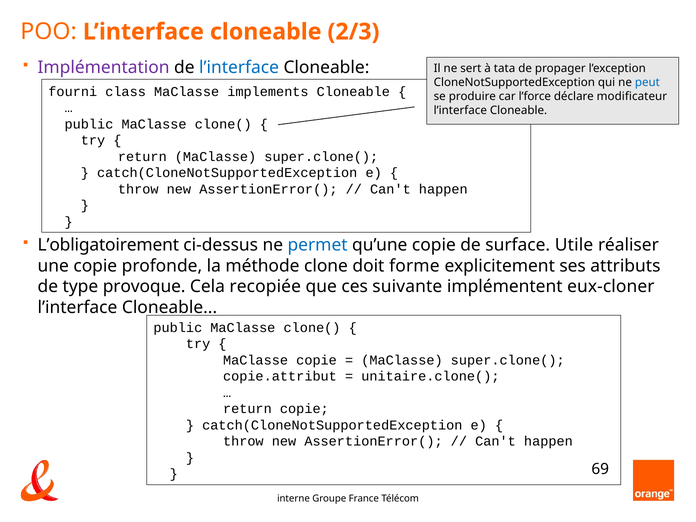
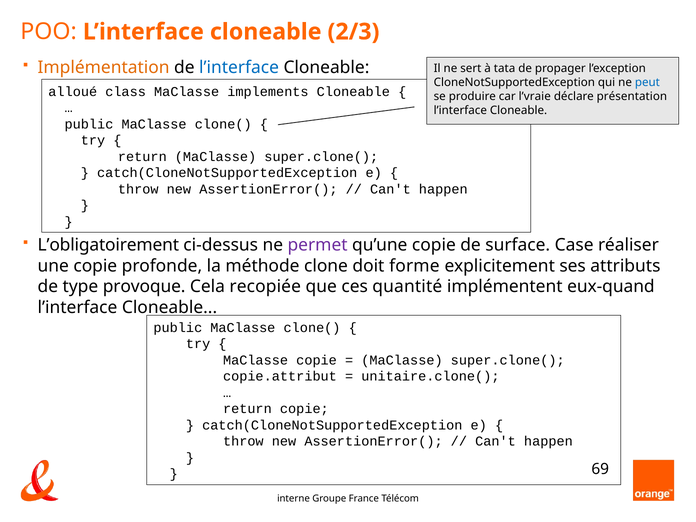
Implémentation colour: purple -> orange
fourni: fourni -> alloué
l’force: l’force -> l’vraie
modificateur: modificateur -> présentation
permet colour: blue -> purple
Utile: Utile -> Case
suivante: suivante -> quantité
eux-cloner: eux-cloner -> eux-quand
